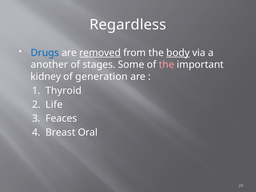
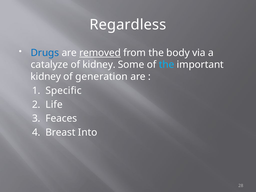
body underline: present -> none
another: another -> catalyze
of stages: stages -> kidney
the at (167, 65) colour: pink -> light blue
Thyroid: Thyroid -> Specific
Oral: Oral -> Into
